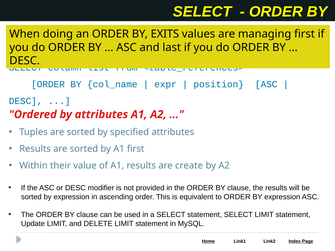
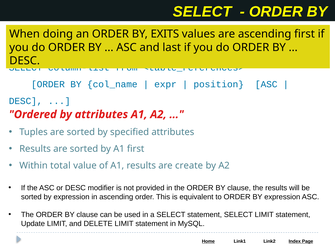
are managing: managing -> ascending
their: their -> total
